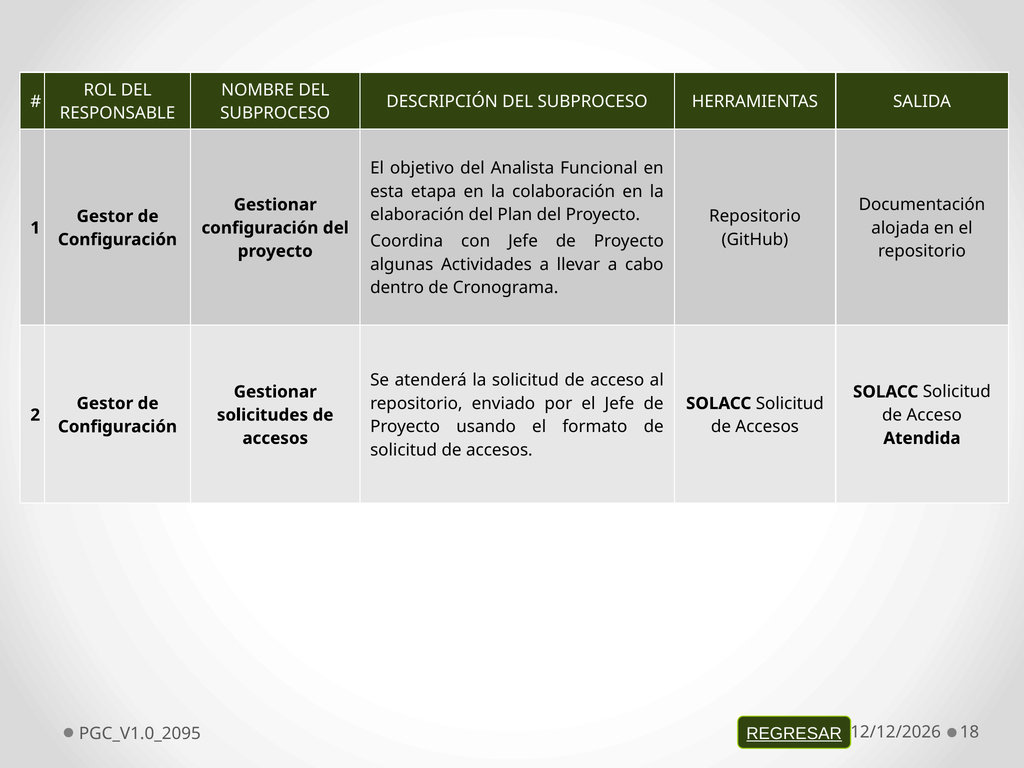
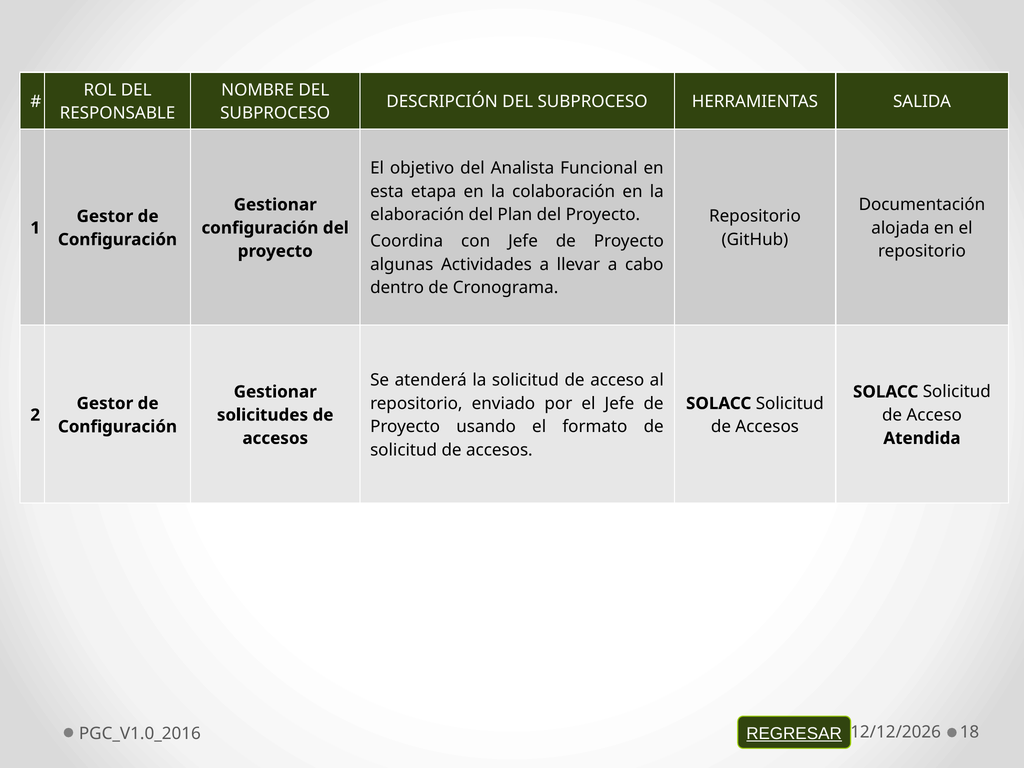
PGC_V1.0_2095: PGC_V1.0_2095 -> PGC_V1.0_2016
